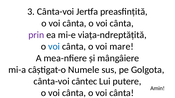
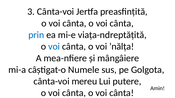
prin colour: purple -> blue
mare: mare -> ʼnălța
cântec: cântec -> mereu
